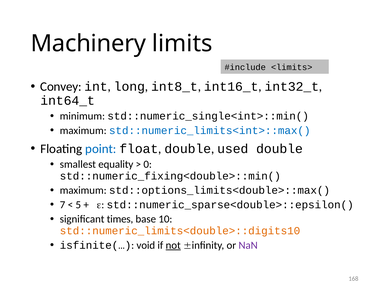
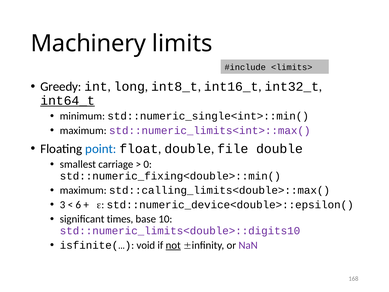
Convey: Convey -> Greedy
int64_t underline: none -> present
std::numeric_limits<int>::max( colour: blue -> purple
used: used -> file
equality: equality -> carriage
std::options_limits<double>::max(: std::options_limits<double>::max( -> std::calling_limits<double>::max(
7: 7 -> 3
5: 5 -> 6
std::numeric_sparse<double>::epsilon(: std::numeric_sparse<double>::epsilon( -> std::numeric_device<double>::epsilon(
std::numeric_limits<double>::digits10 colour: orange -> purple
